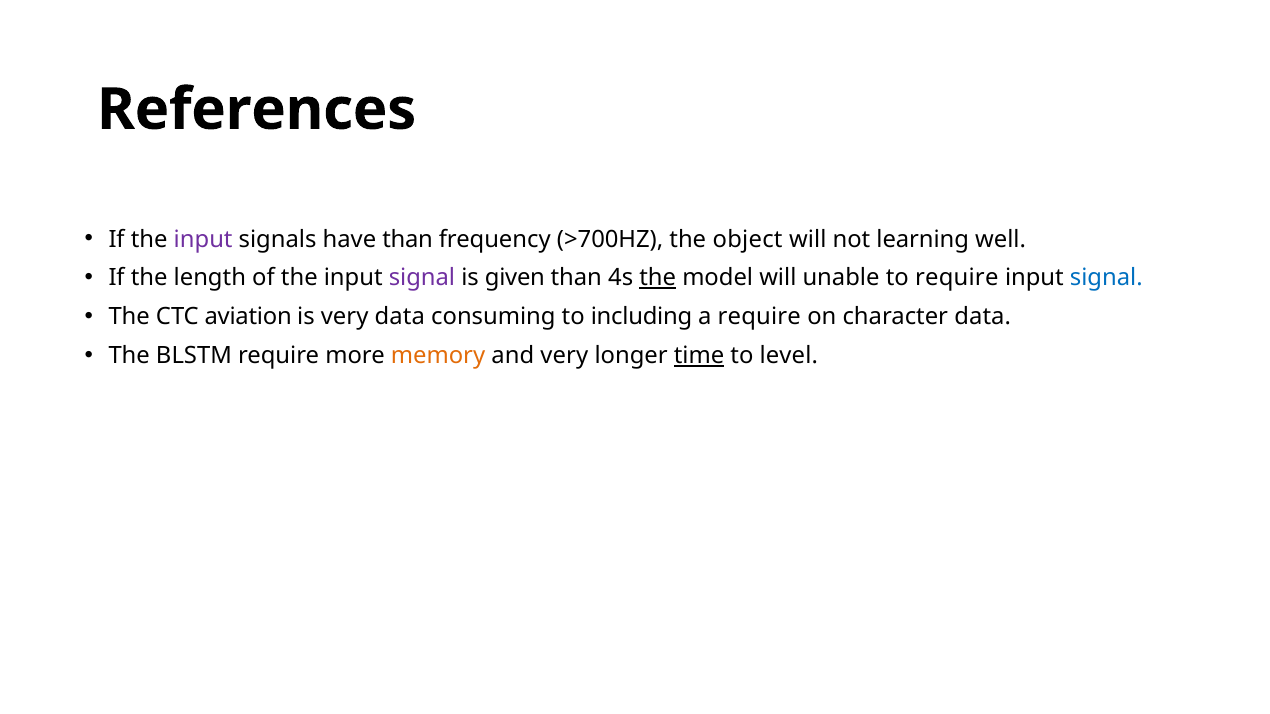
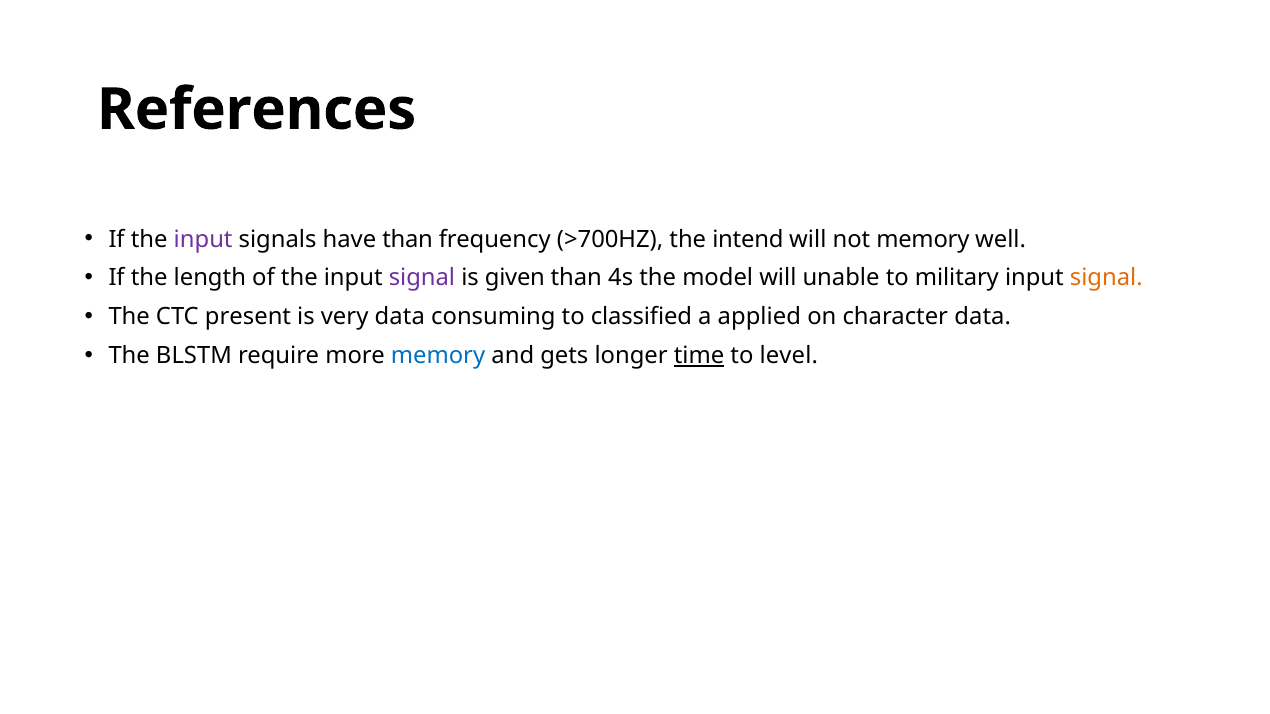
object: object -> intend
not learning: learning -> memory
the at (658, 278) underline: present -> none
to require: require -> military
signal at (1106, 278) colour: blue -> orange
aviation: aviation -> present
including: including -> classified
a require: require -> applied
memory at (438, 356) colour: orange -> blue
and very: very -> gets
